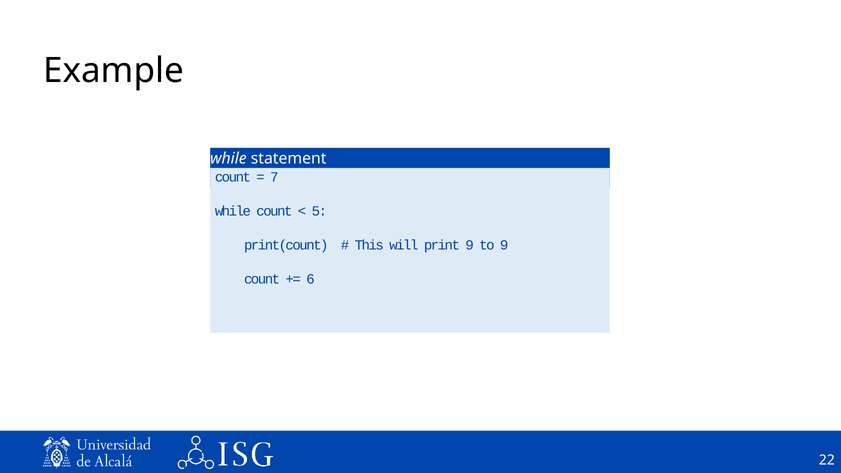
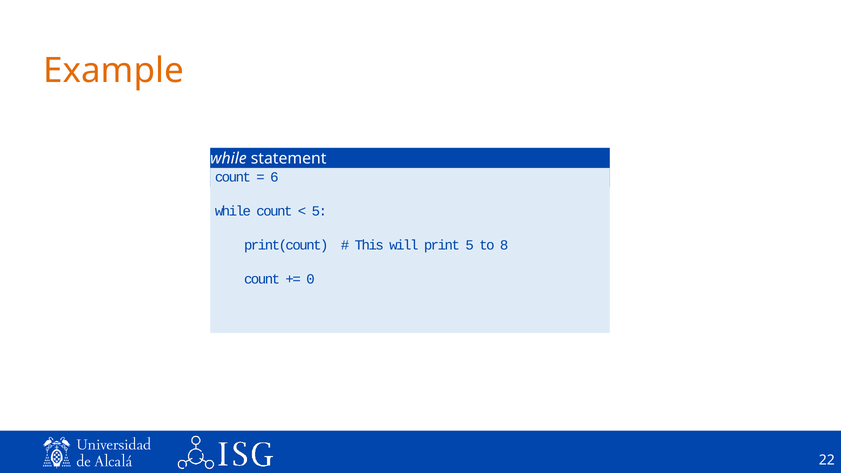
Example colour: black -> orange
7: 7 -> 6
print 9: 9 -> 5
to 9: 9 -> 8
6: 6 -> 0
